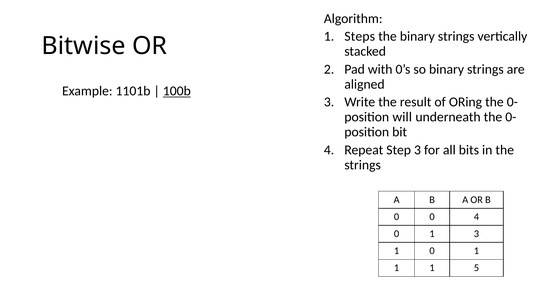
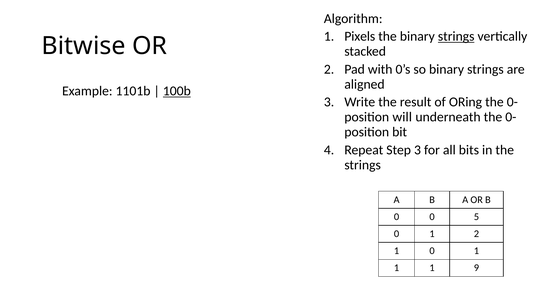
Steps: Steps -> Pixels
strings at (456, 37) underline: none -> present
0 4: 4 -> 5
1 3: 3 -> 2
5: 5 -> 9
